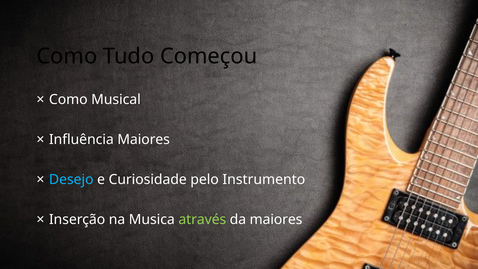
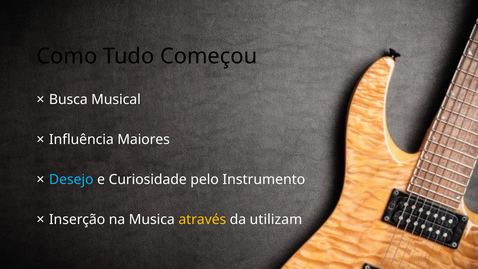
Como at (68, 99): Como -> Busca
através colour: light green -> yellow
da maiores: maiores -> utilizam
